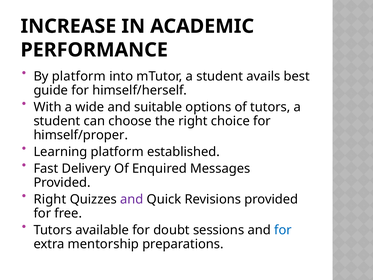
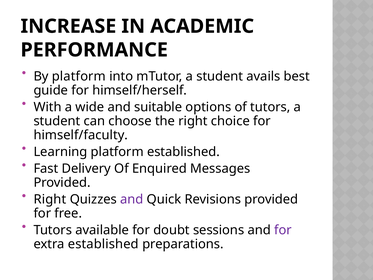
himself/proper: himself/proper -> himself/faculty
for at (283, 230) colour: blue -> purple
extra mentorship: mentorship -> established
